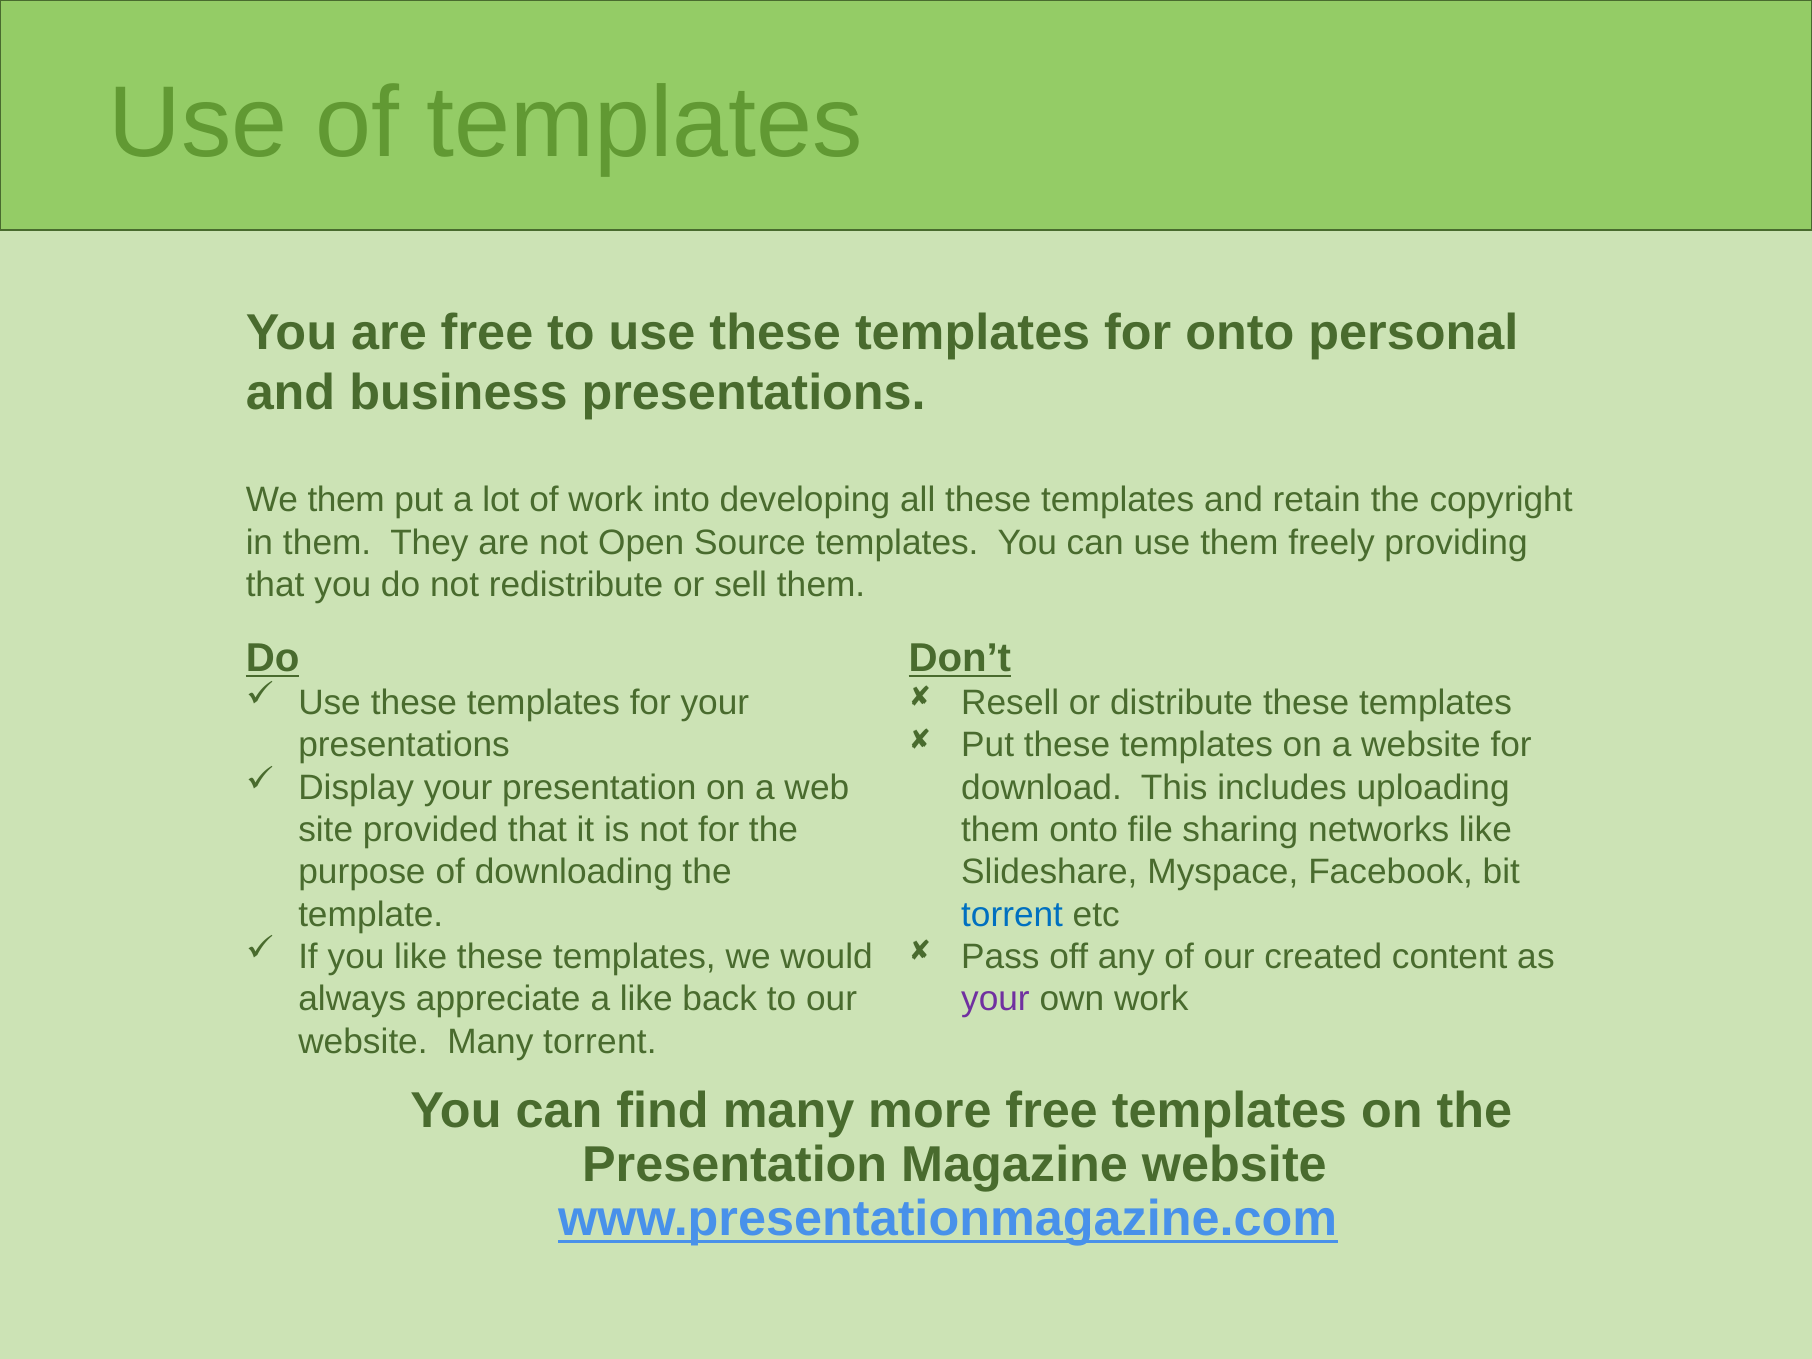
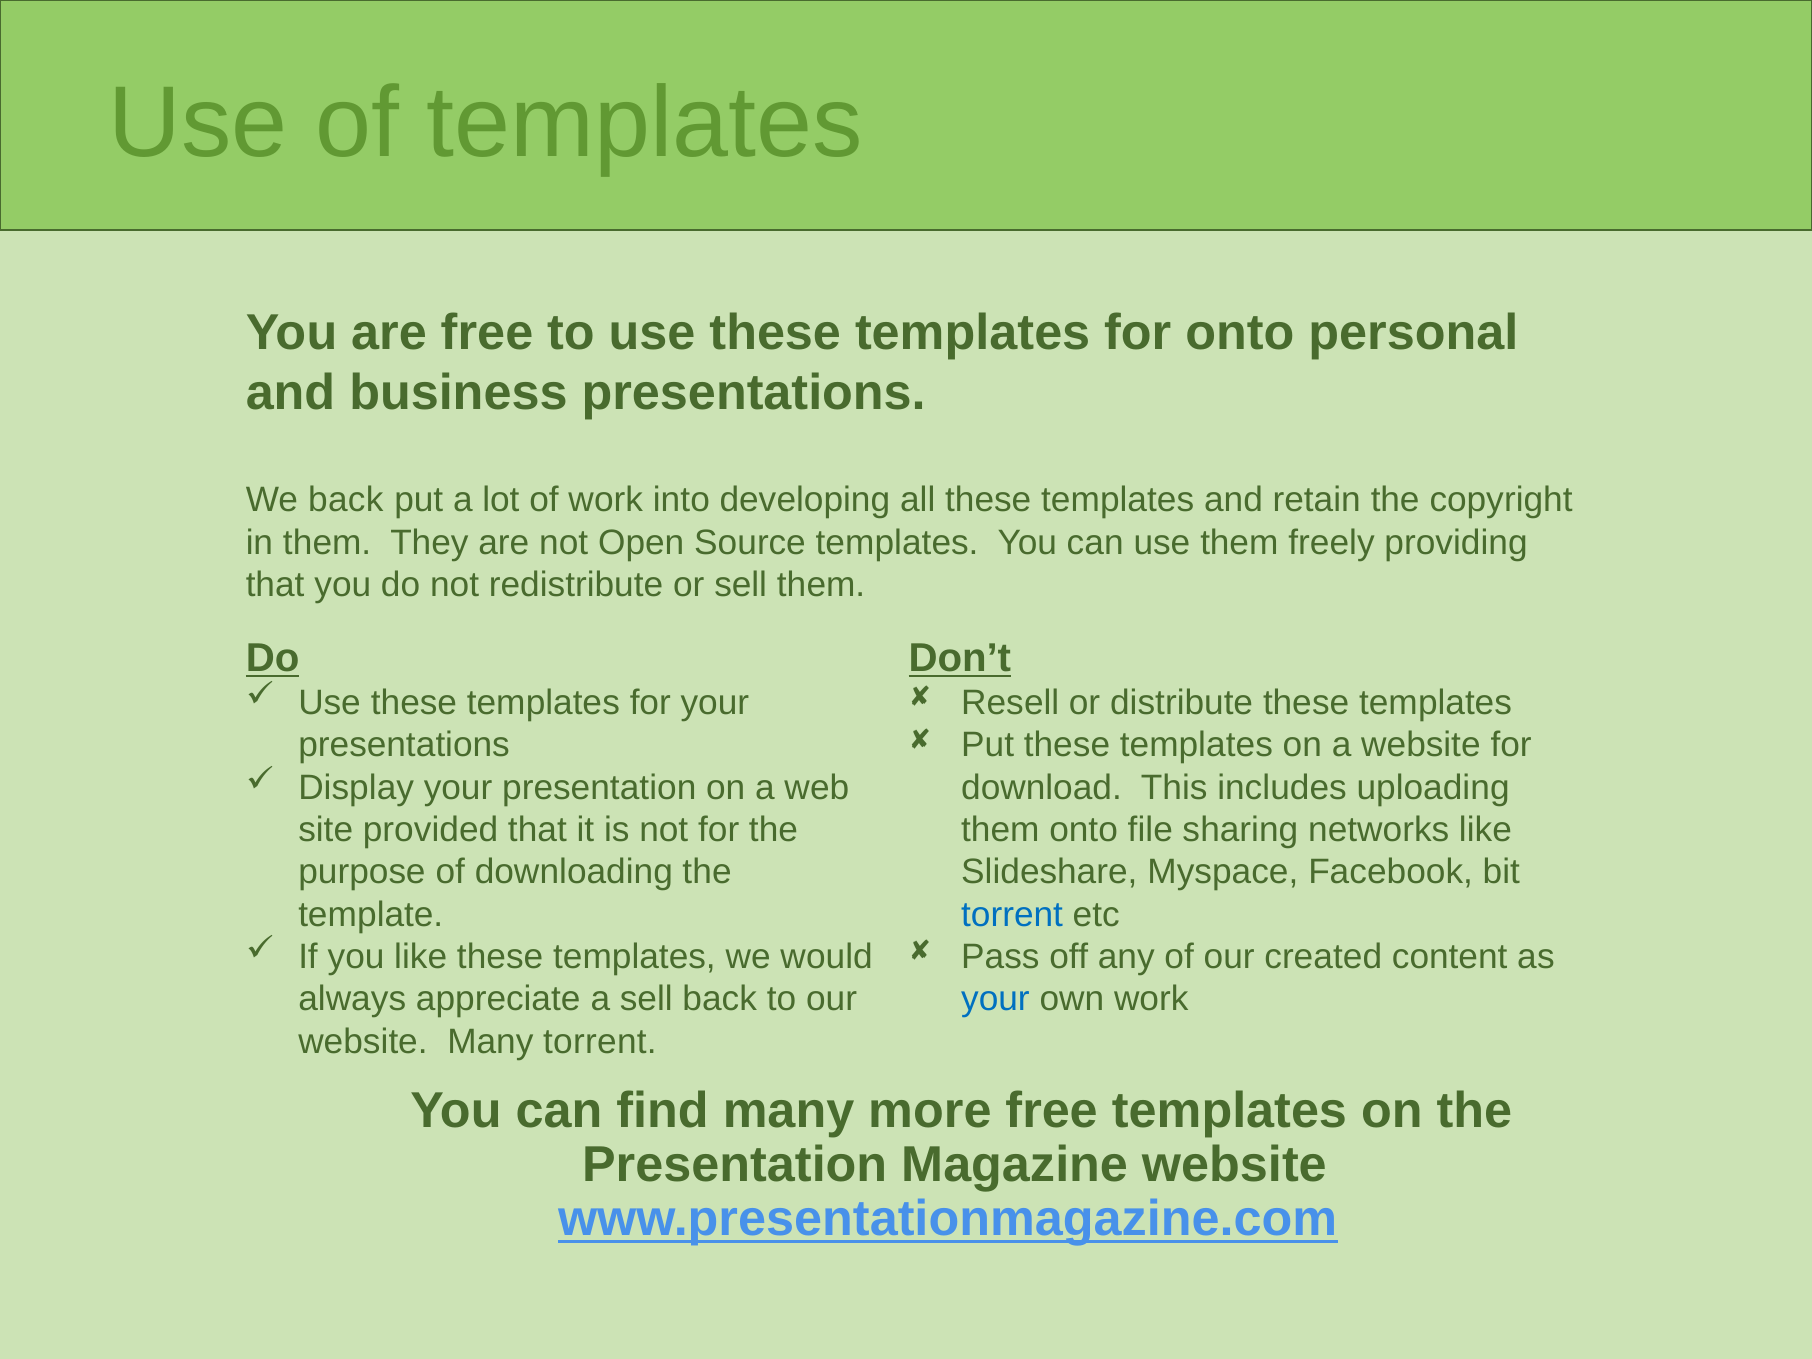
We them: them -> back
a like: like -> sell
your at (995, 999) colour: purple -> blue
